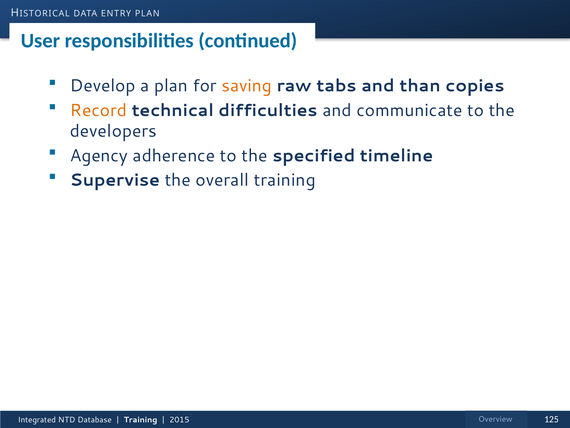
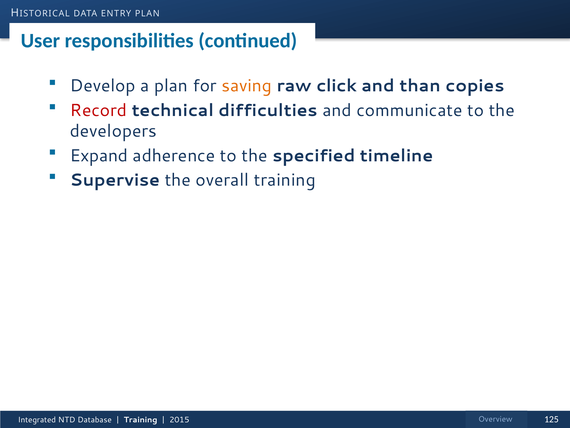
tabs: tabs -> click
Record colour: orange -> red
Agency: Agency -> Expand
